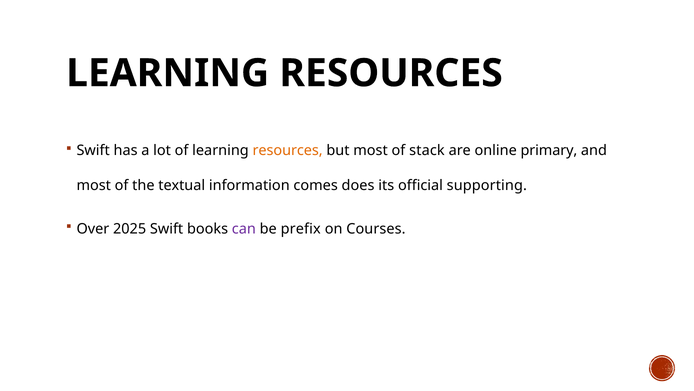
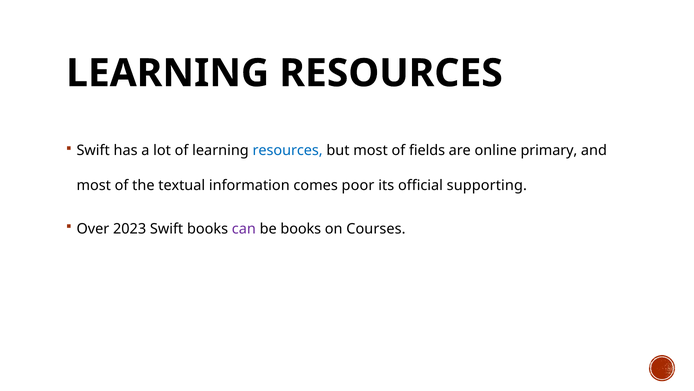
resources at (288, 150) colour: orange -> blue
stack: stack -> fields
does: does -> poor
2025: 2025 -> 2023
be prefix: prefix -> books
